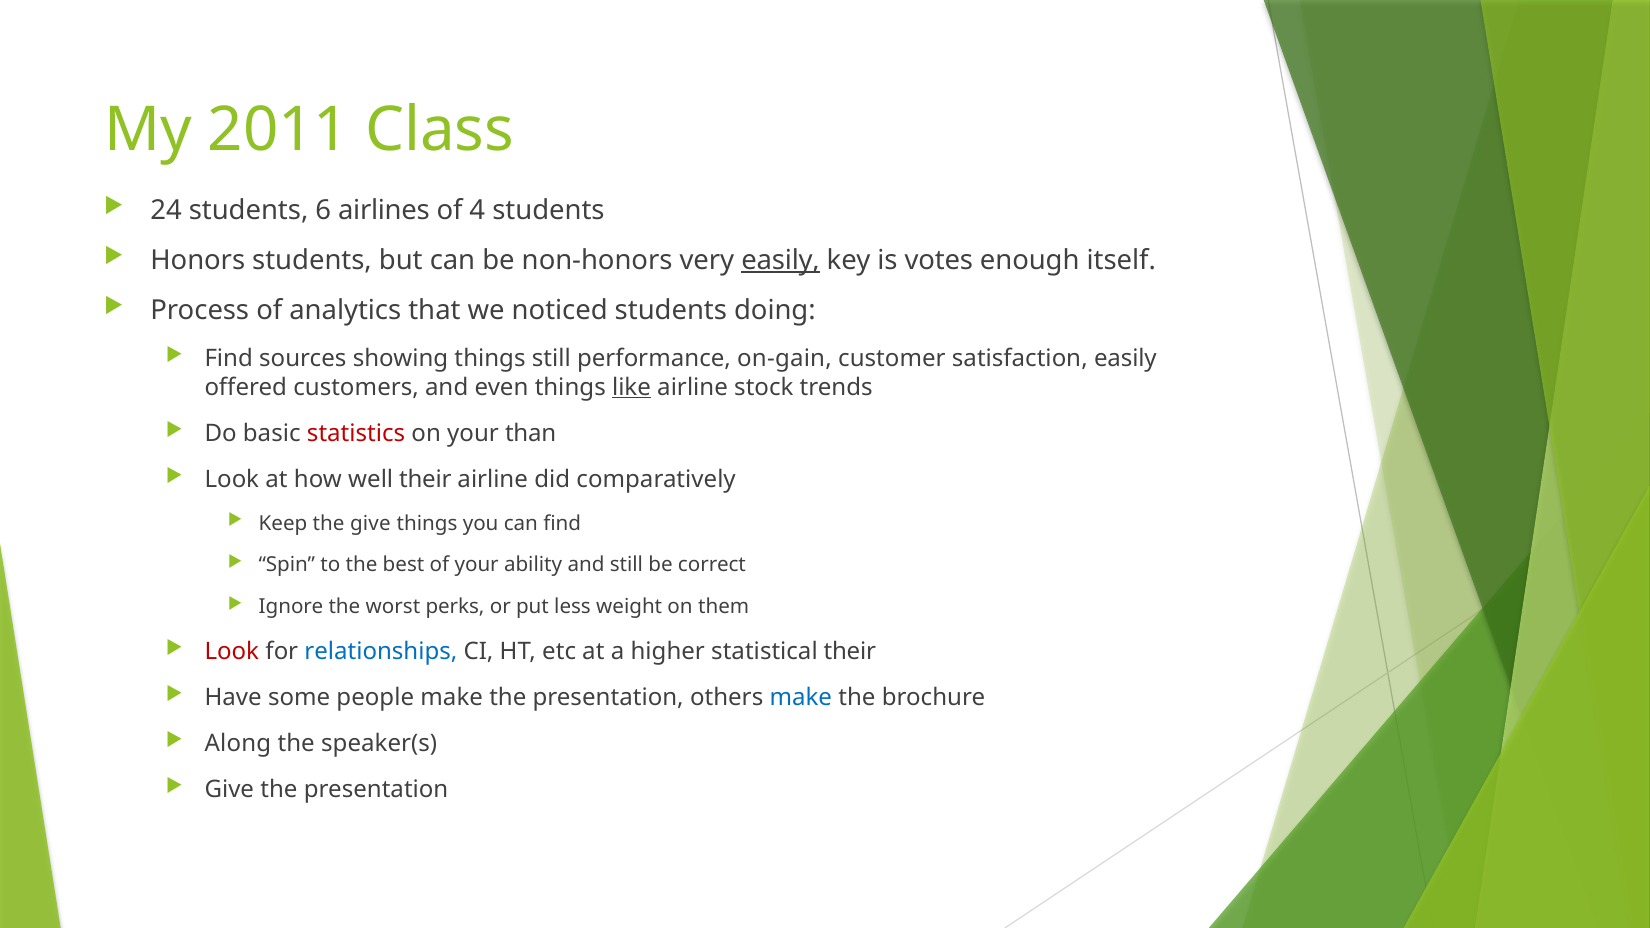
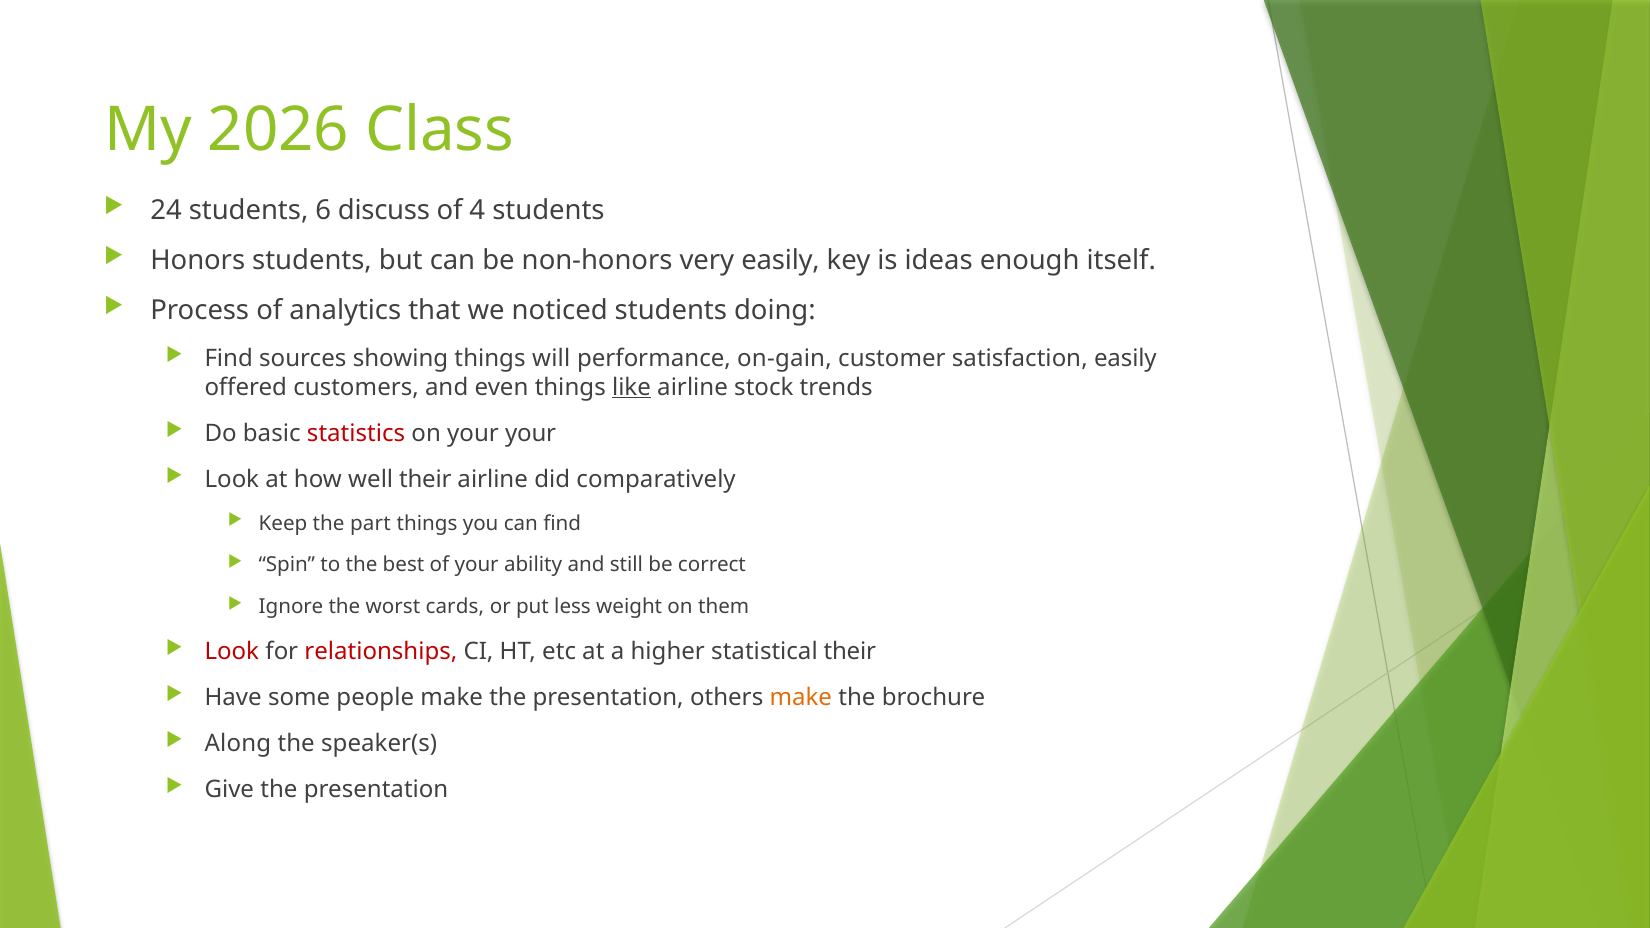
2011: 2011 -> 2026
airlines: airlines -> discuss
easily at (781, 260) underline: present -> none
votes: votes -> ideas
things still: still -> will
your than: than -> your
the give: give -> part
perks: perks -> cards
relationships colour: blue -> red
make at (801, 698) colour: blue -> orange
